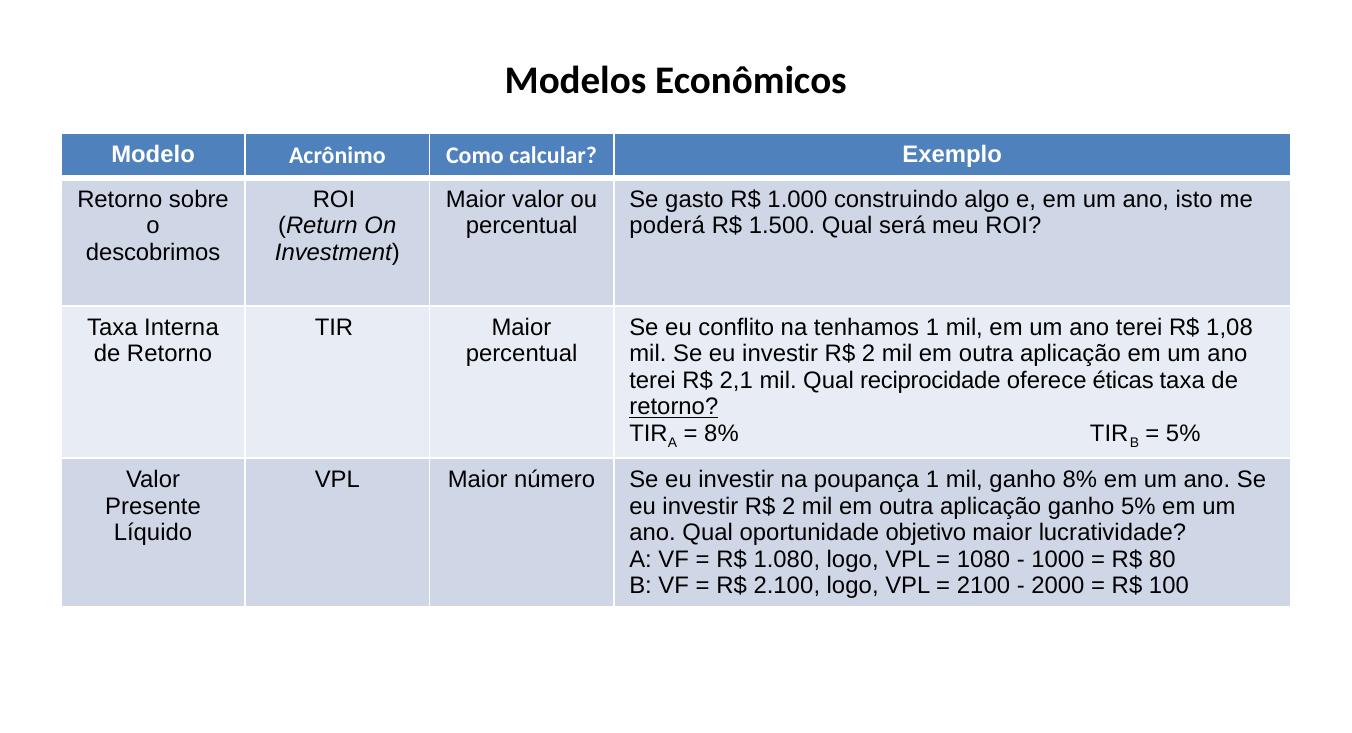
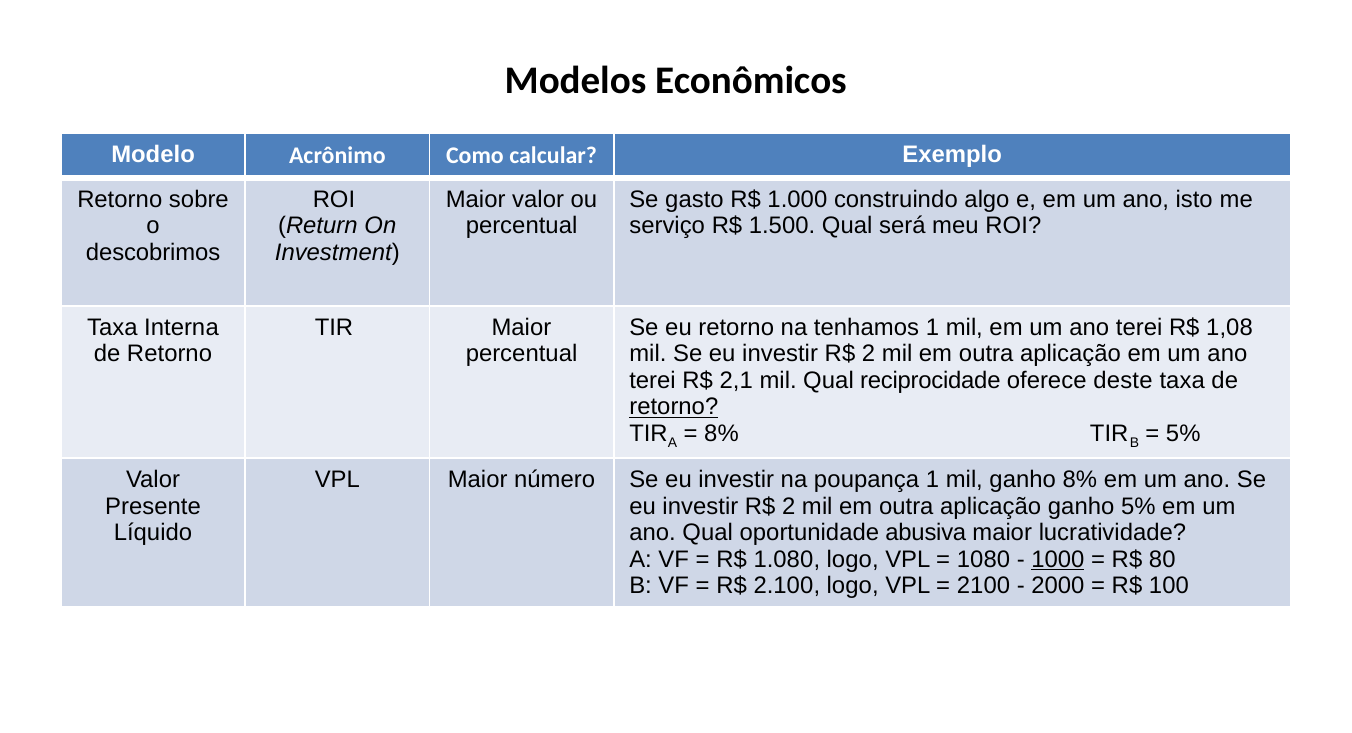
poderá: poderá -> serviço
eu conflito: conflito -> retorno
éticas: éticas -> deste
objetivo: objetivo -> abusiva
1000 underline: none -> present
